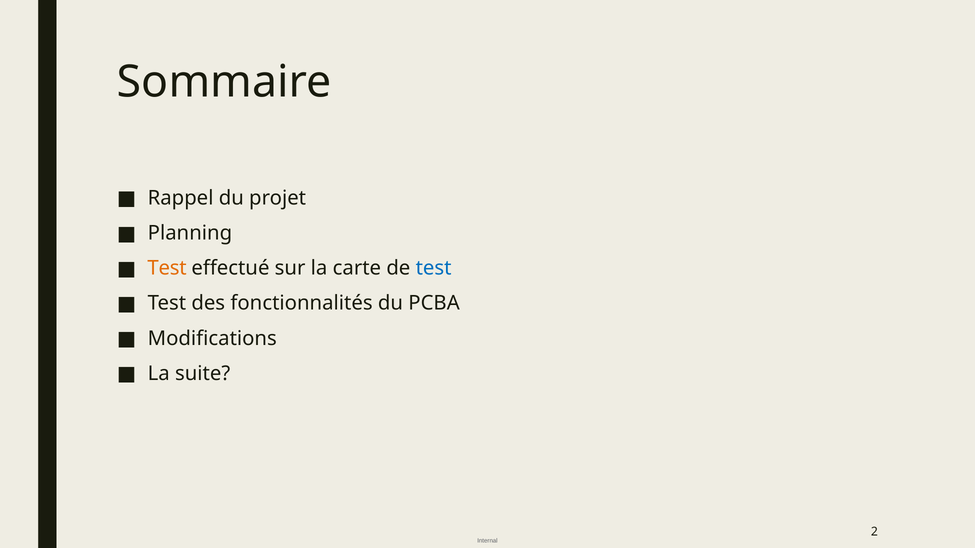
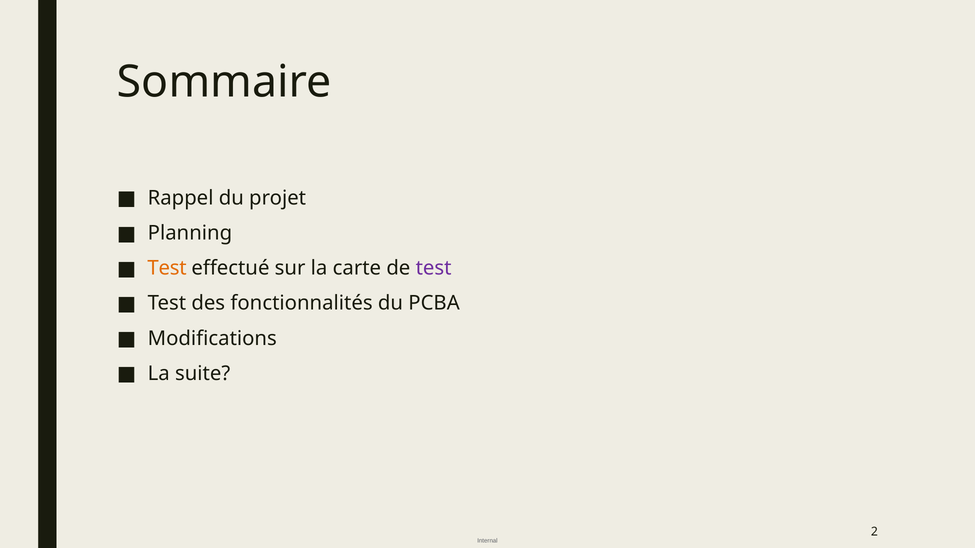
test at (434, 268) colour: blue -> purple
